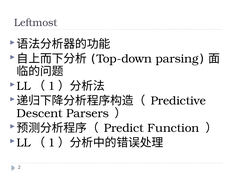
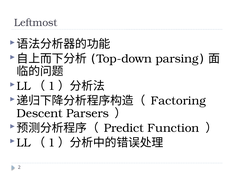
Predictive: Predictive -> Factoring
